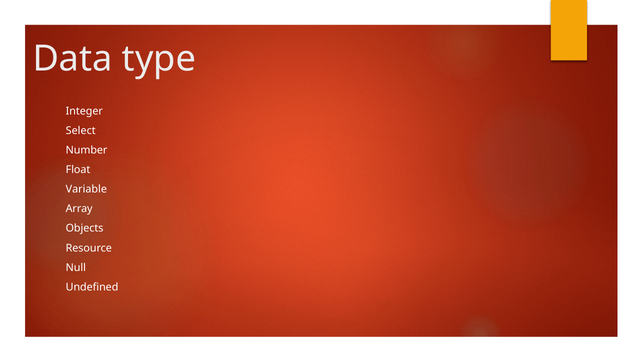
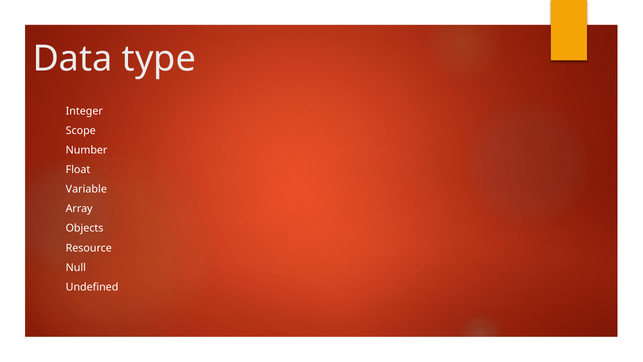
Select: Select -> Scope
